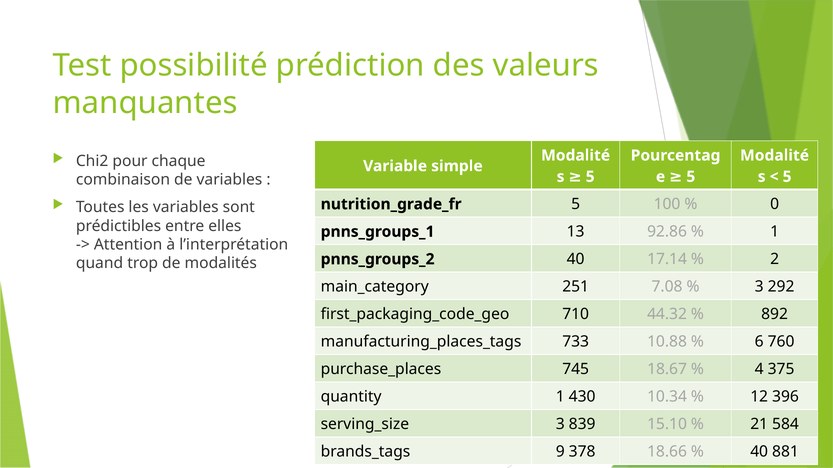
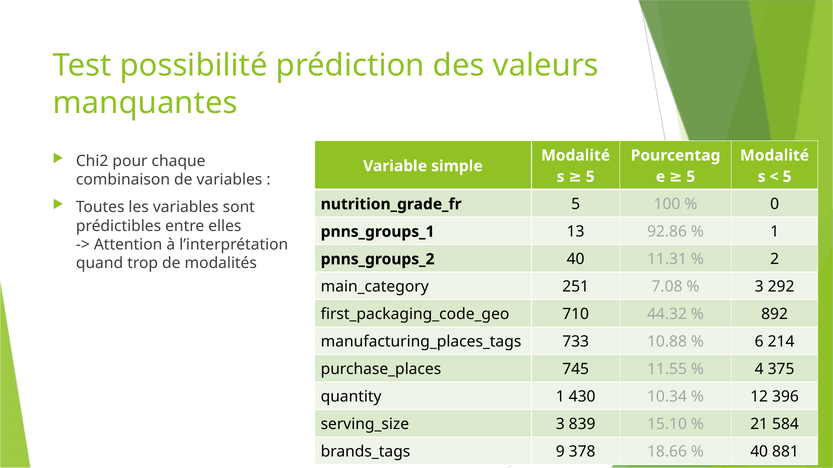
17.14: 17.14 -> 11.31
760: 760 -> 214
18.67: 18.67 -> 11.55
